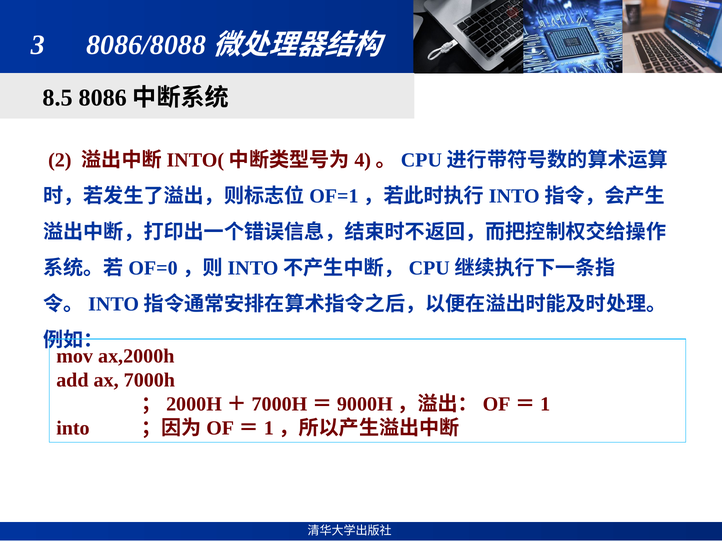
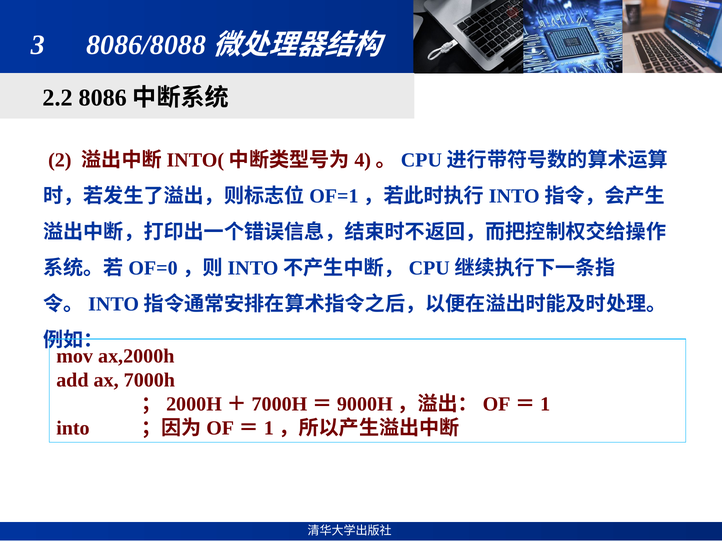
8.5: 8.5 -> 2.2
